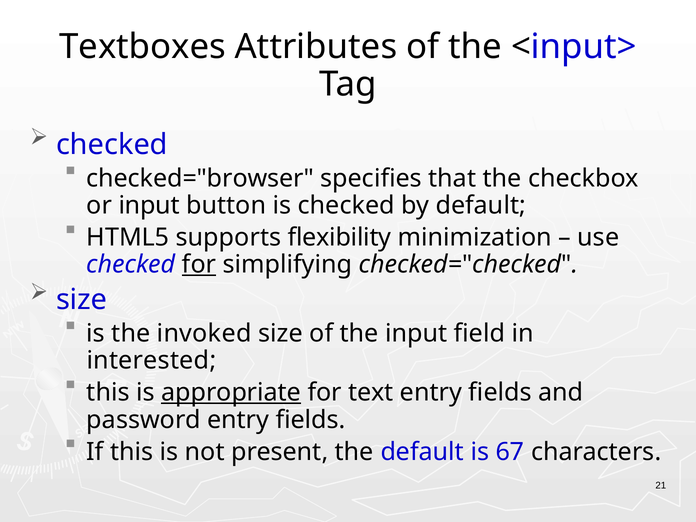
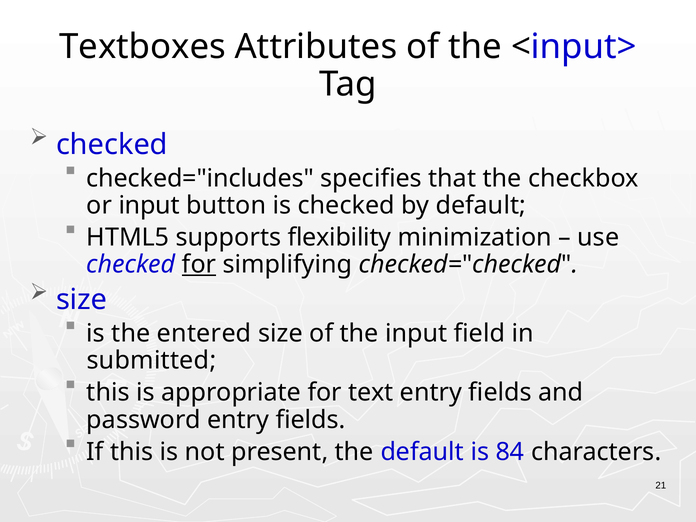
checked="browser: checked="browser -> checked="includes
invoked: invoked -> entered
interested: interested -> submitted
appropriate underline: present -> none
67: 67 -> 84
